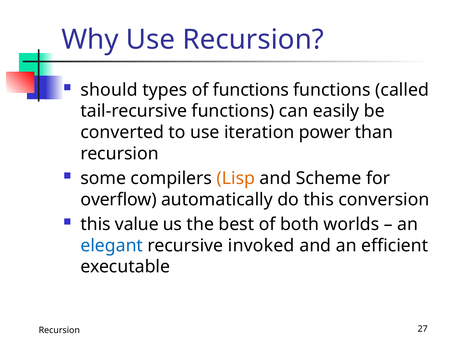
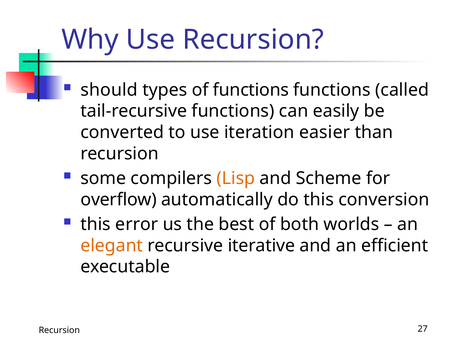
power: power -> easier
value: value -> error
elegant colour: blue -> orange
invoked: invoked -> iterative
